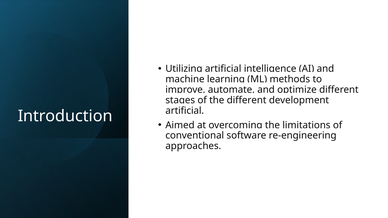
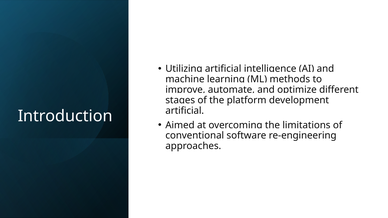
the different: different -> platform
